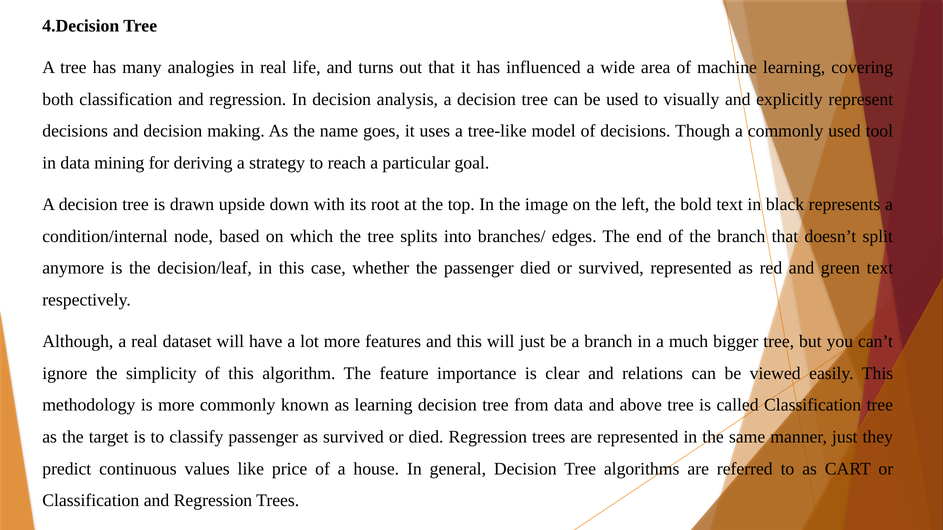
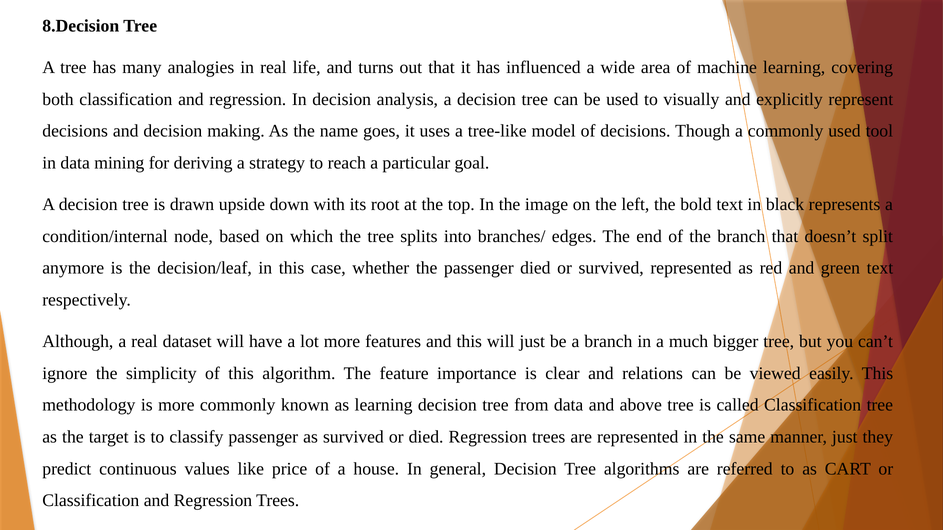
4.Decision: 4.Decision -> 8.Decision
